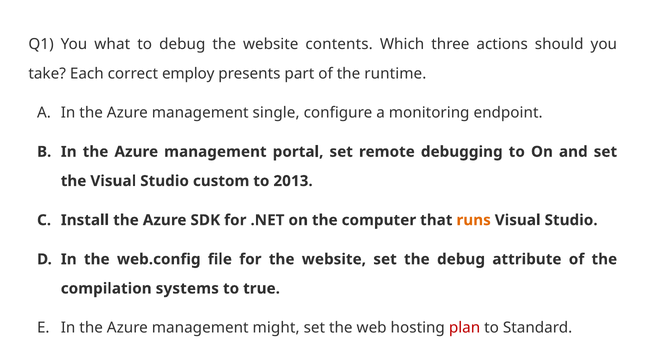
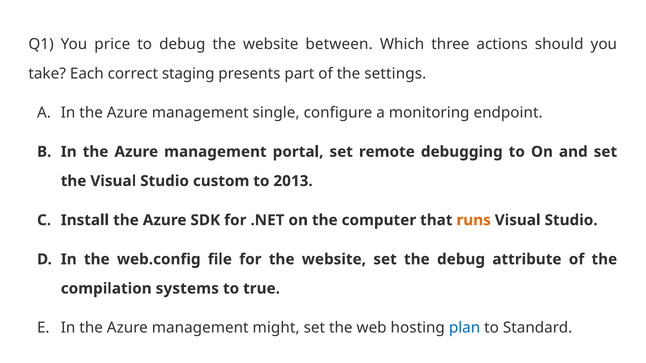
what: what -> price
contents: contents -> between
employ: employ -> staging
runtime: runtime -> settings
plan colour: red -> blue
